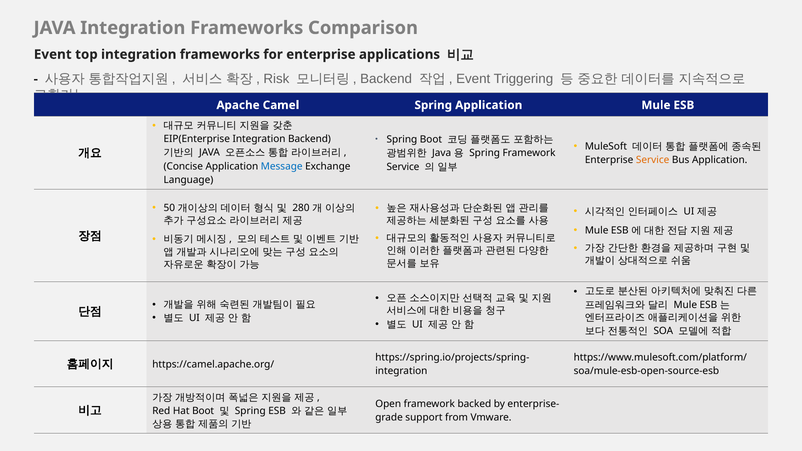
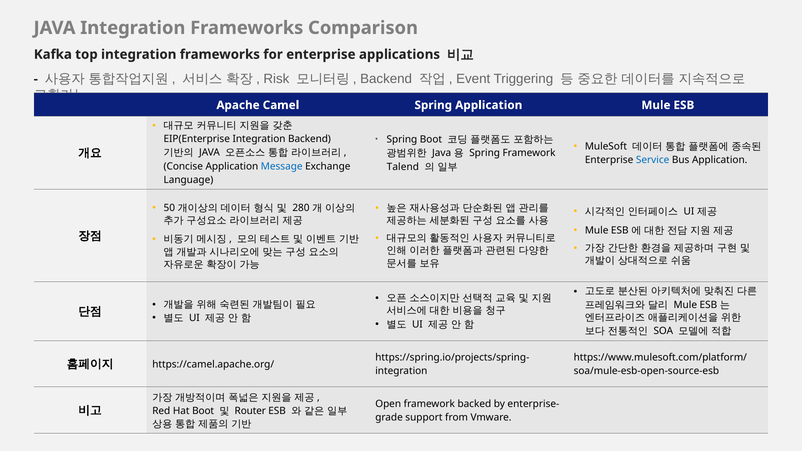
Event at (53, 54): Event -> Kafka
Service at (653, 160) colour: orange -> blue
Service at (403, 167): Service -> Talend
Spring at (250, 411): Spring -> Router
